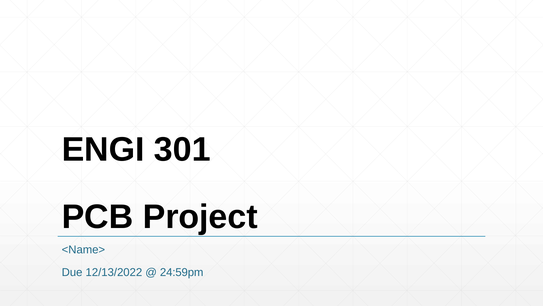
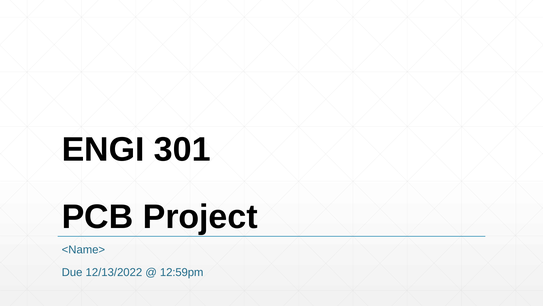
24:59pm: 24:59pm -> 12:59pm
